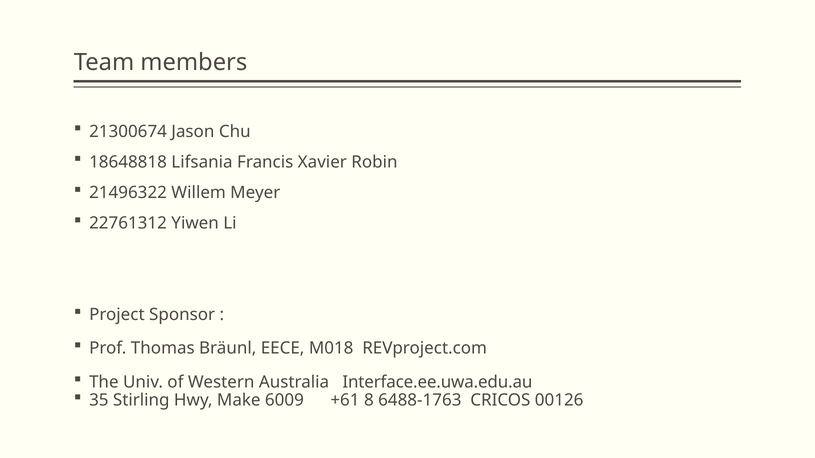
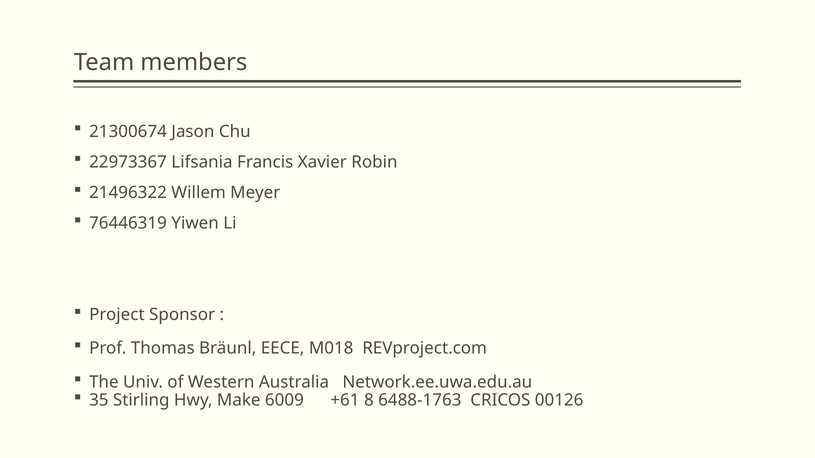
18648818: 18648818 -> 22973367
22761312: 22761312 -> 76446319
Interface.ee.uwa.edu.au: Interface.ee.uwa.edu.au -> Network.ee.uwa.edu.au
